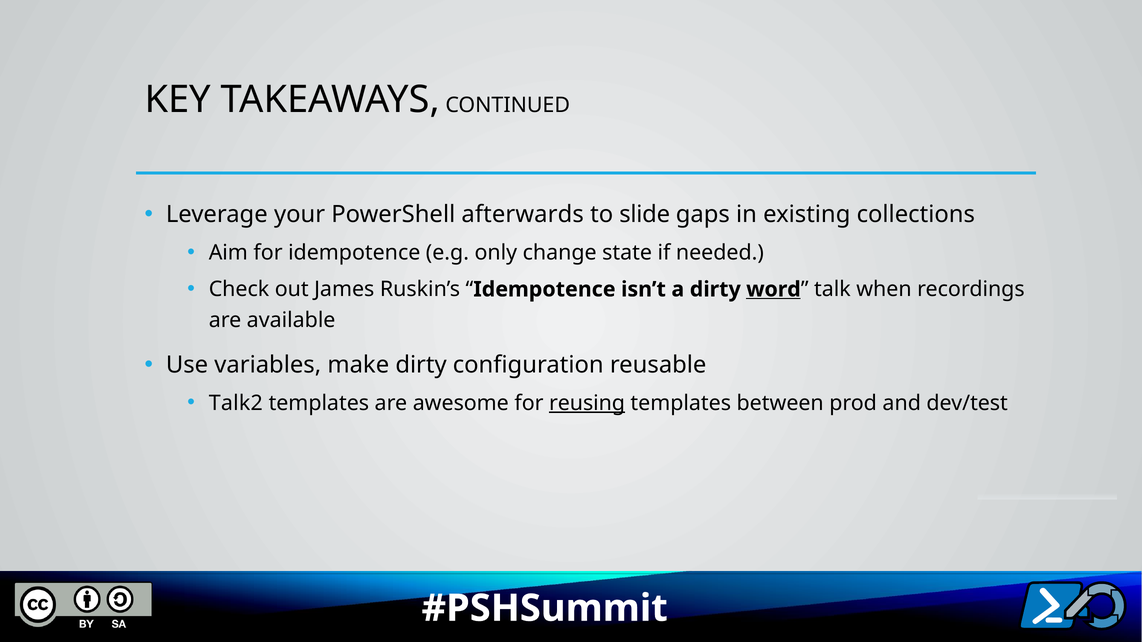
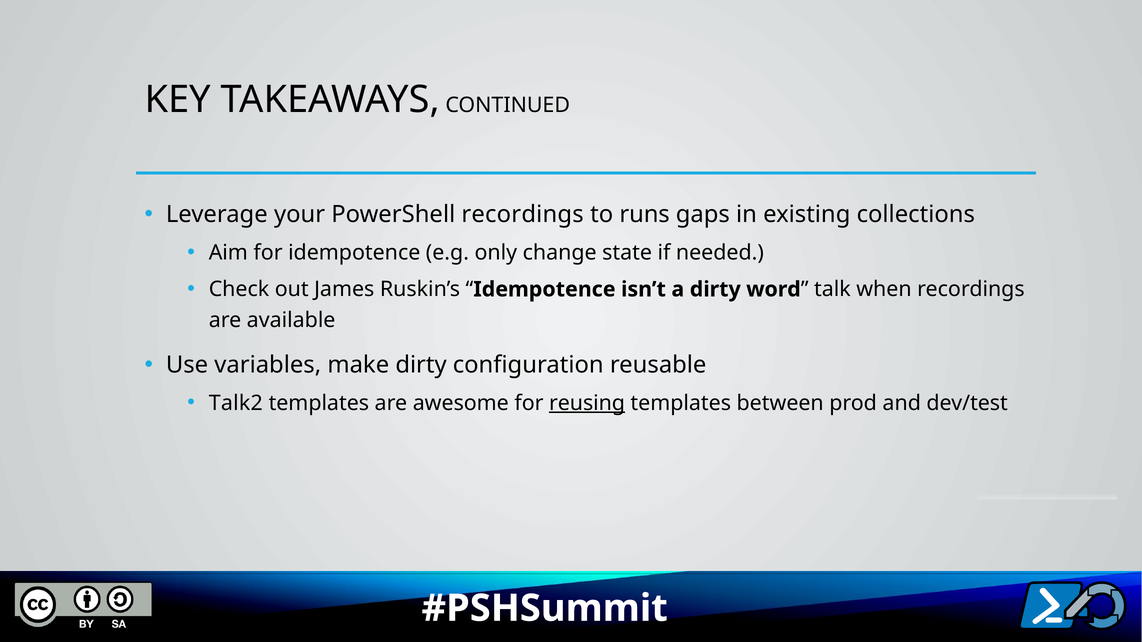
PowerShell afterwards: afterwards -> recordings
slide: slide -> runs
word underline: present -> none
